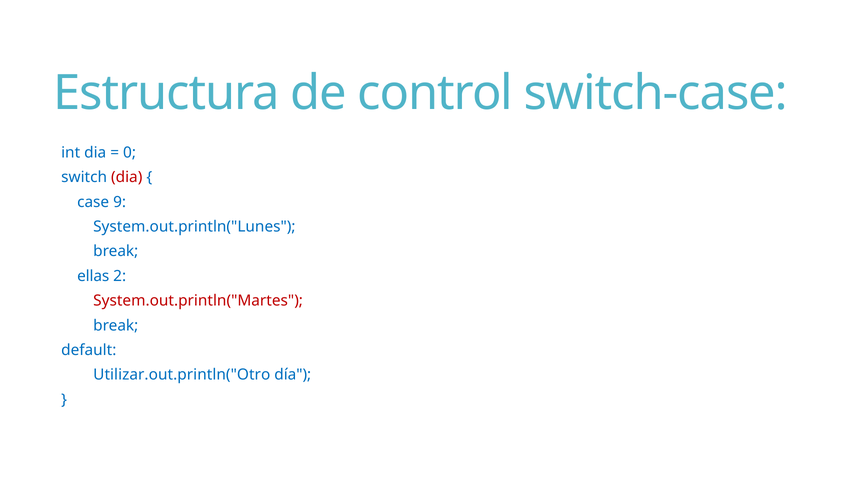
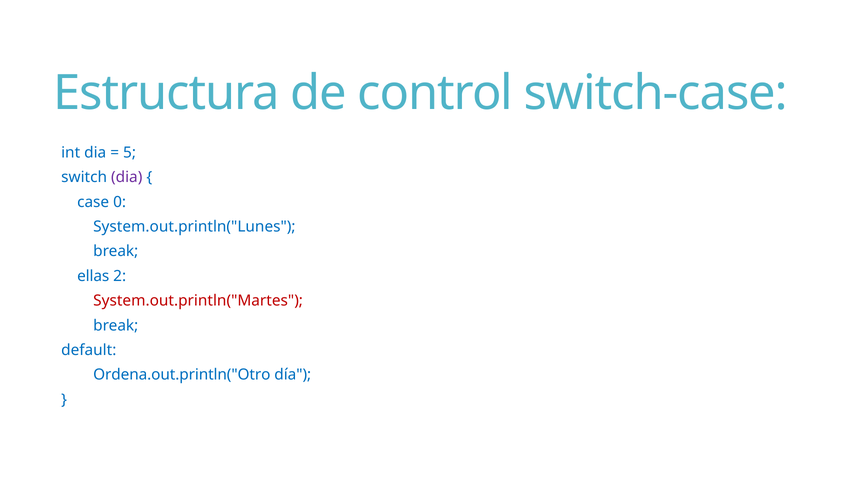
0: 0 -> 5
dia at (127, 177) colour: red -> purple
9: 9 -> 0
Utilizar.out.println("Otro: Utilizar.out.println("Otro -> Ordena.out.println("Otro
